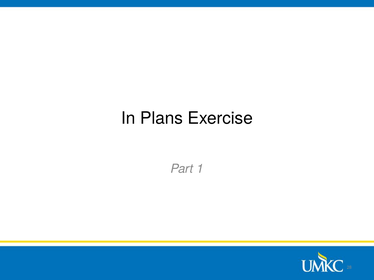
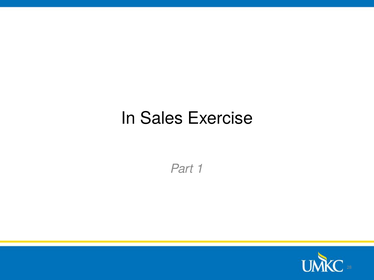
Plans: Plans -> Sales
